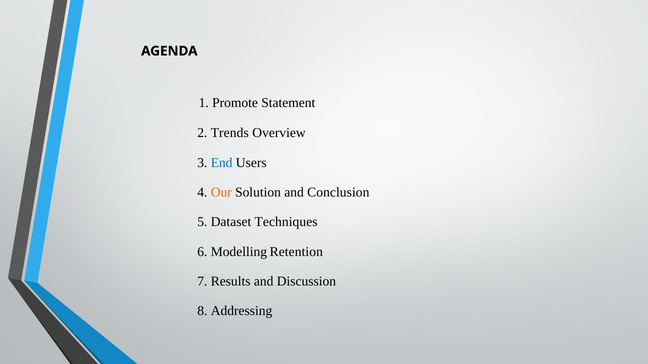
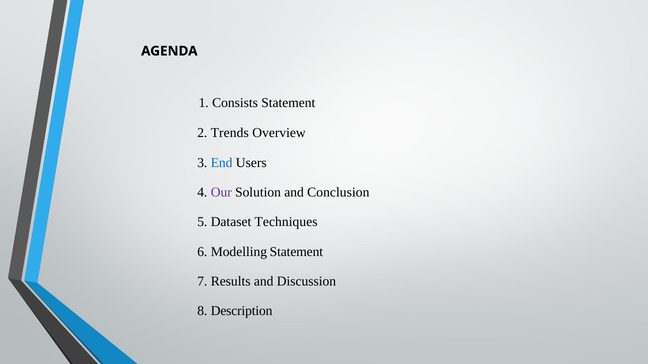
Promote: Promote -> Consists
Our colour: orange -> purple
Modelling Retention: Retention -> Statement
Addressing: Addressing -> Description
